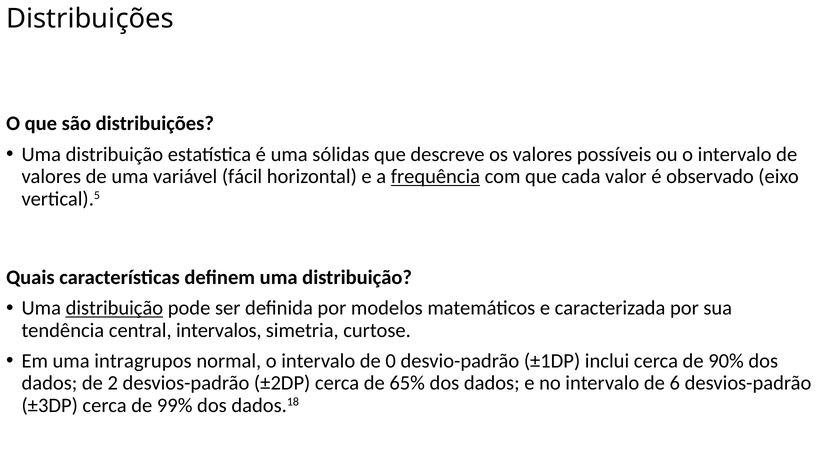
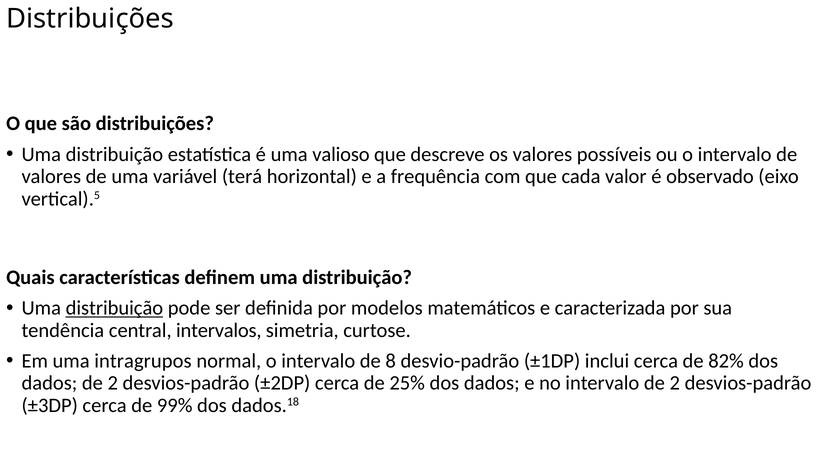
sólidas: sólidas -> valioso
fácil: fácil -> terá
frequência underline: present -> none
0: 0 -> 8
90%: 90% -> 82%
65%: 65% -> 25%
intervalo de 6: 6 -> 2
